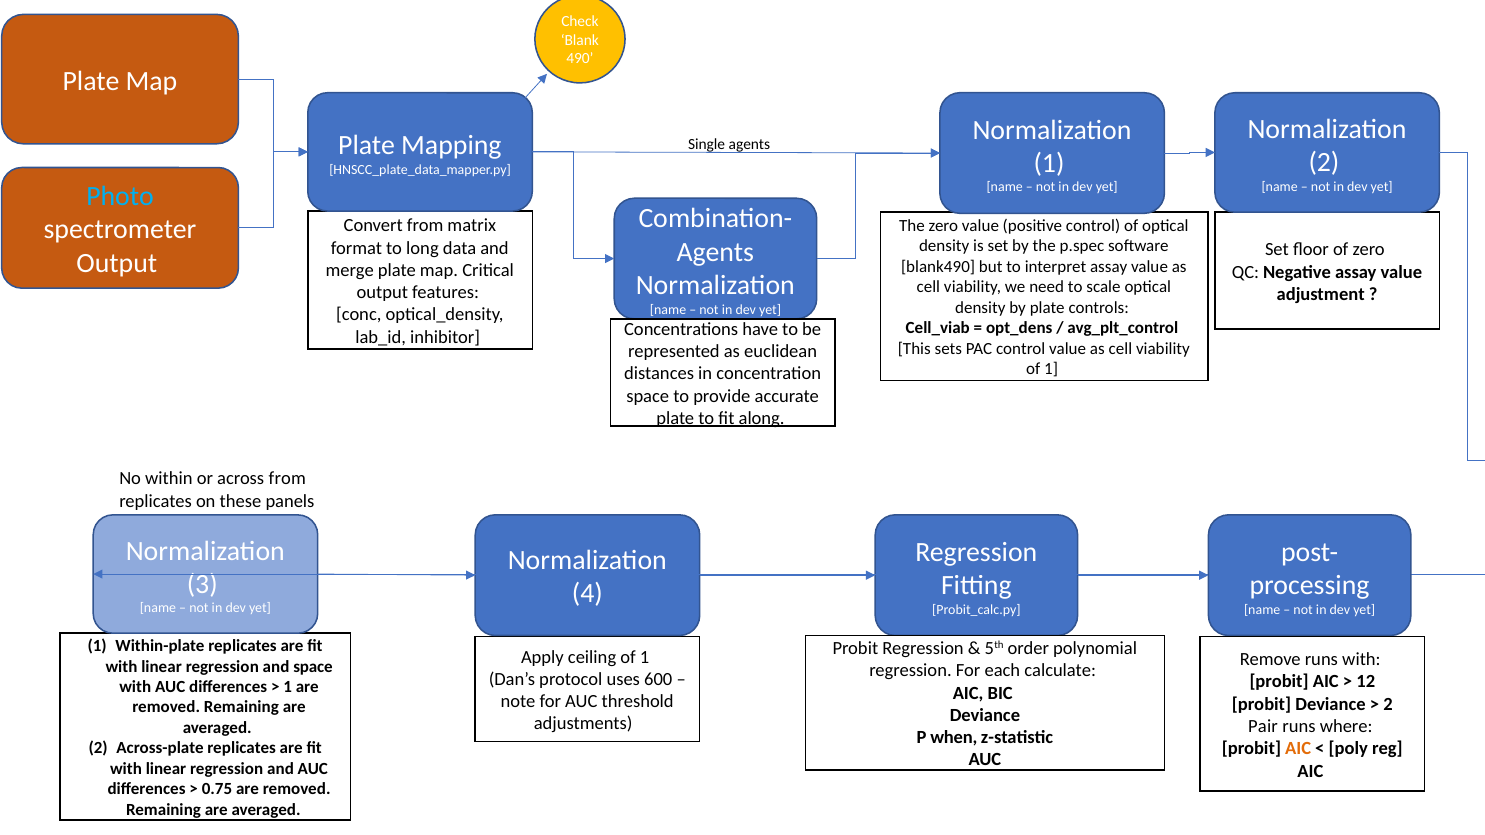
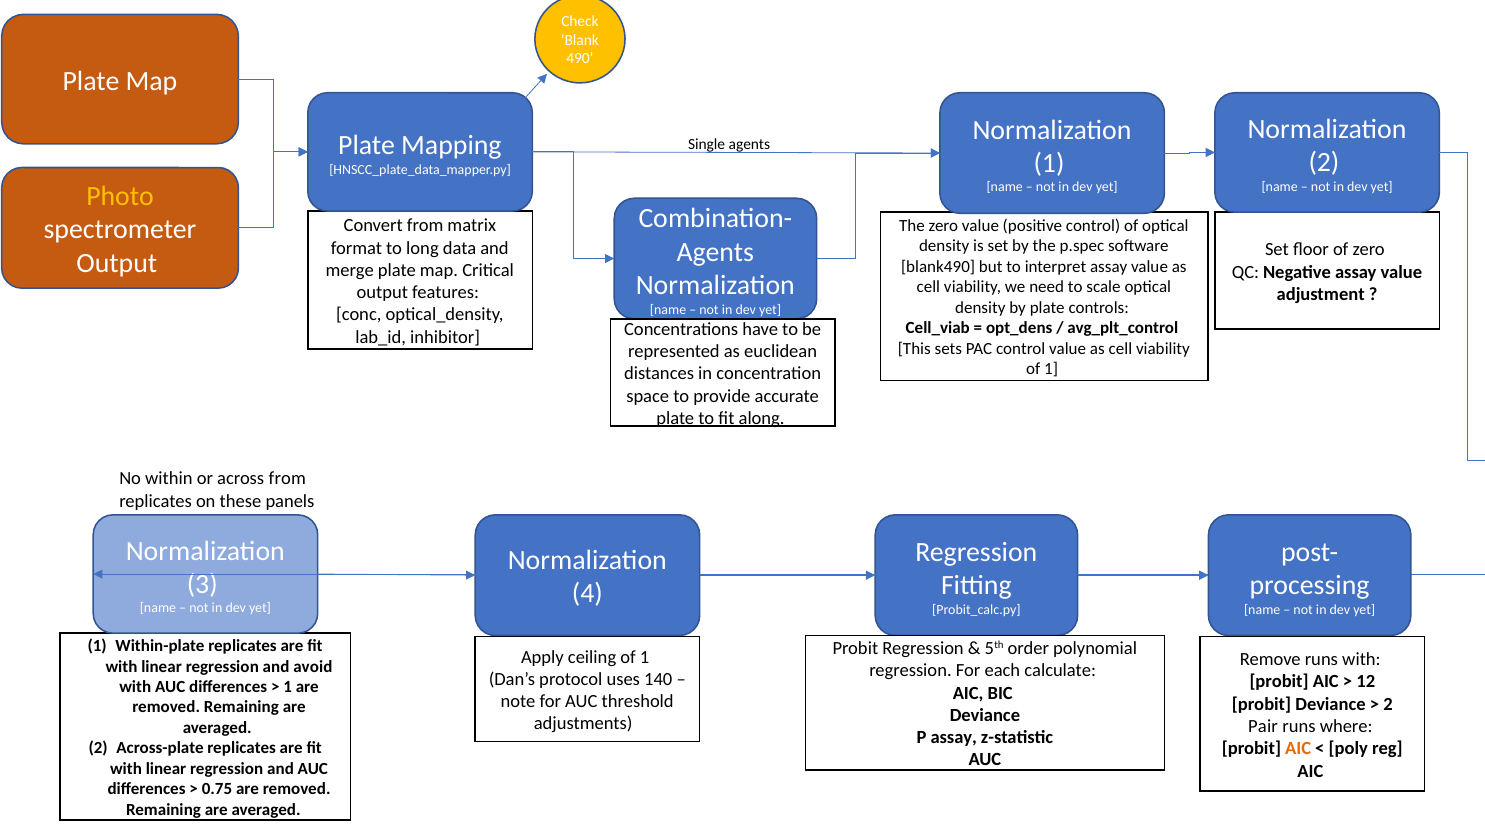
Photo colour: light blue -> yellow
and space: space -> avoid
600: 600 -> 140
P when: when -> assay
